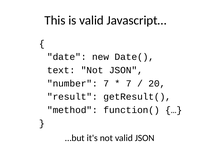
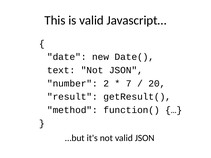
number 7: 7 -> 2
